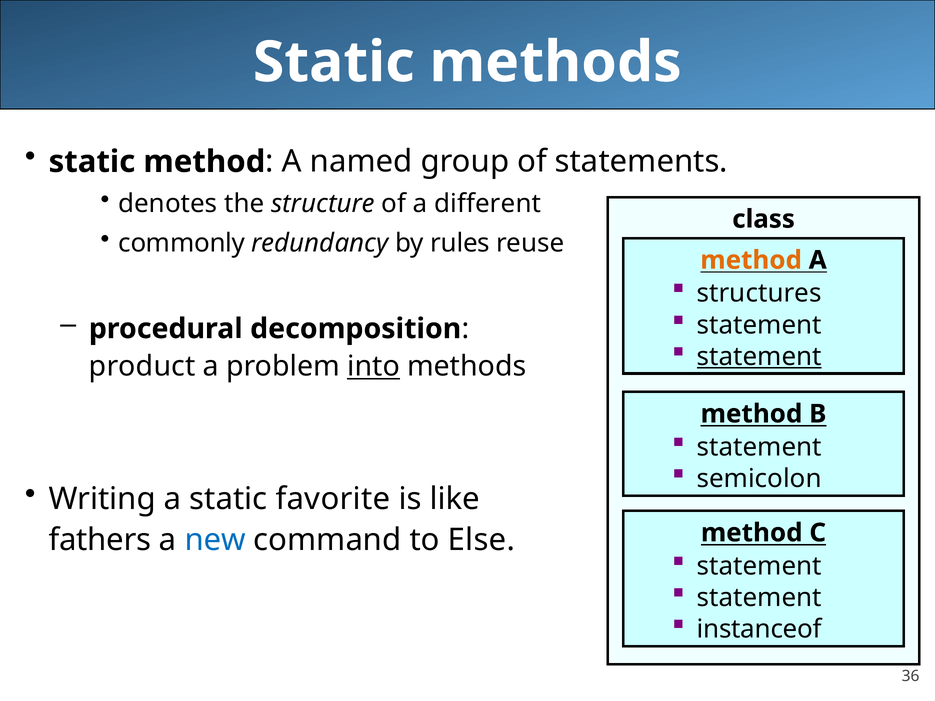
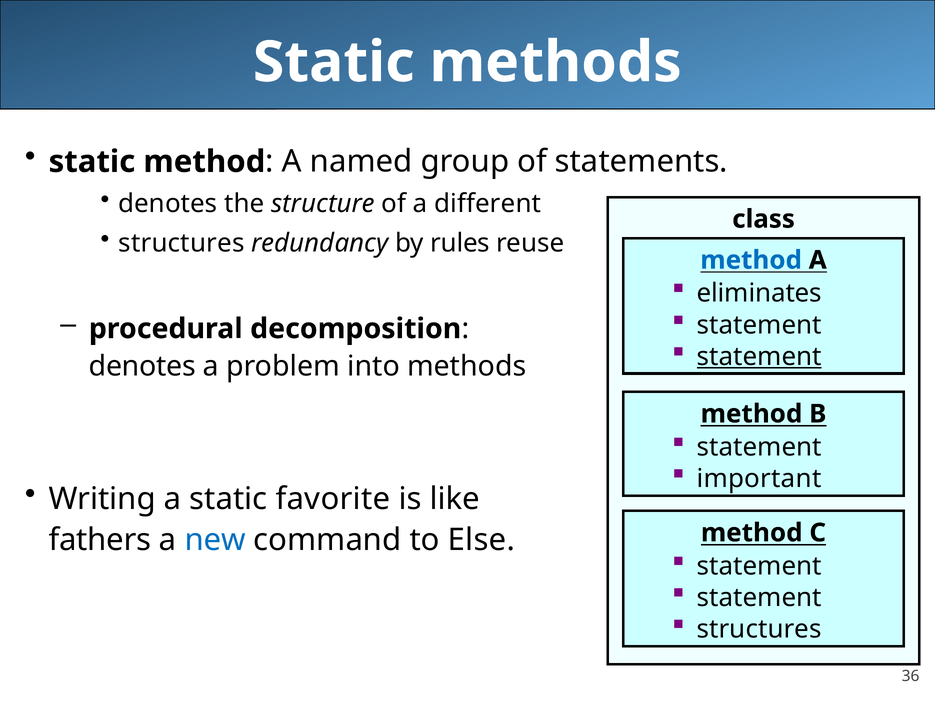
commonly at (182, 243): commonly -> structures
method at (751, 260) colour: orange -> blue
structures: structures -> eliminates
product at (142, 367): product -> denotes
into underline: present -> none
semicolon: semicolon -> important
instanceof at (759, 630): instanceof -> structures
